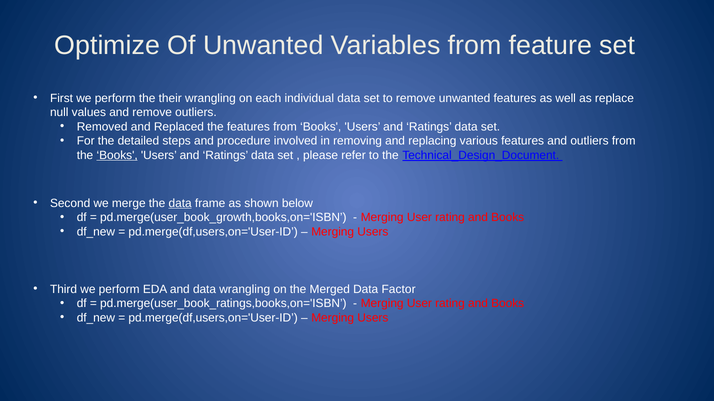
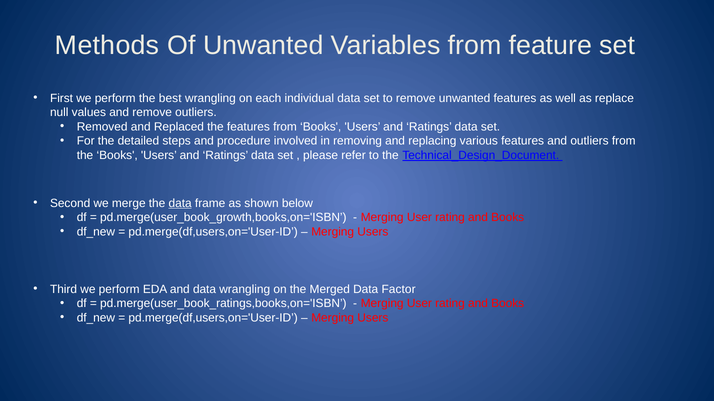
Optimize: Optimize -> Methods
their: their -> best
Books at (117, 155) underline: present -> none
